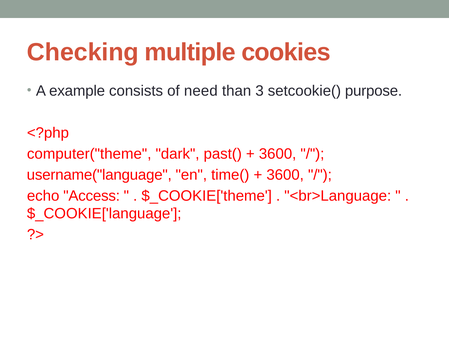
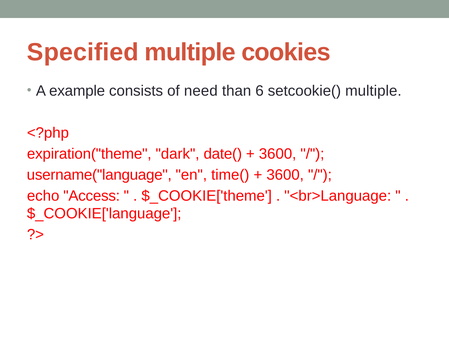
Checking: Checking -> Specified
3: 3 -> 6
setcookie( purpose: purpose -> multiple
computer("theme: computer("theme -> expiration("theme
past(: past( -> date(
